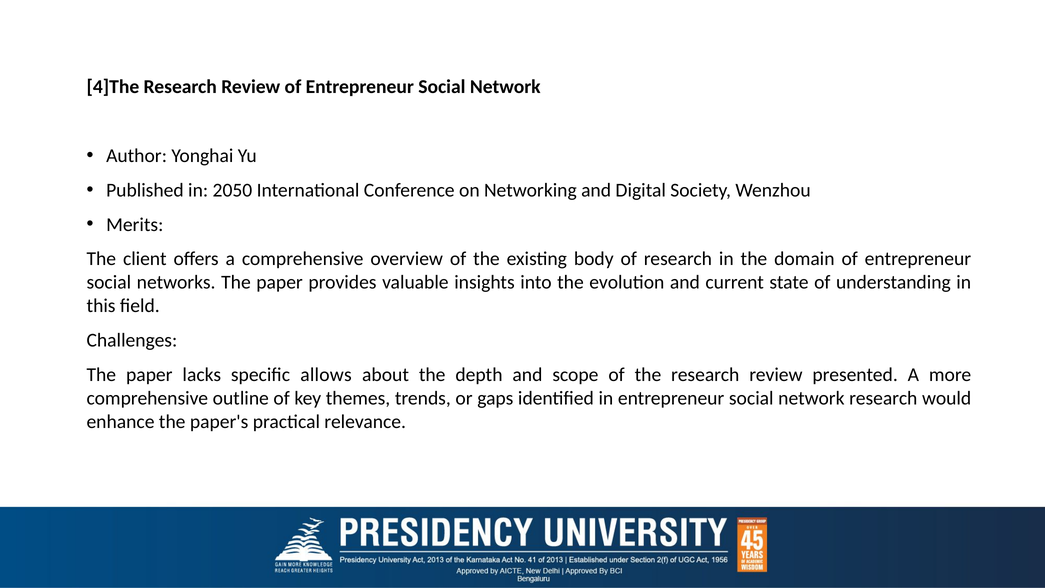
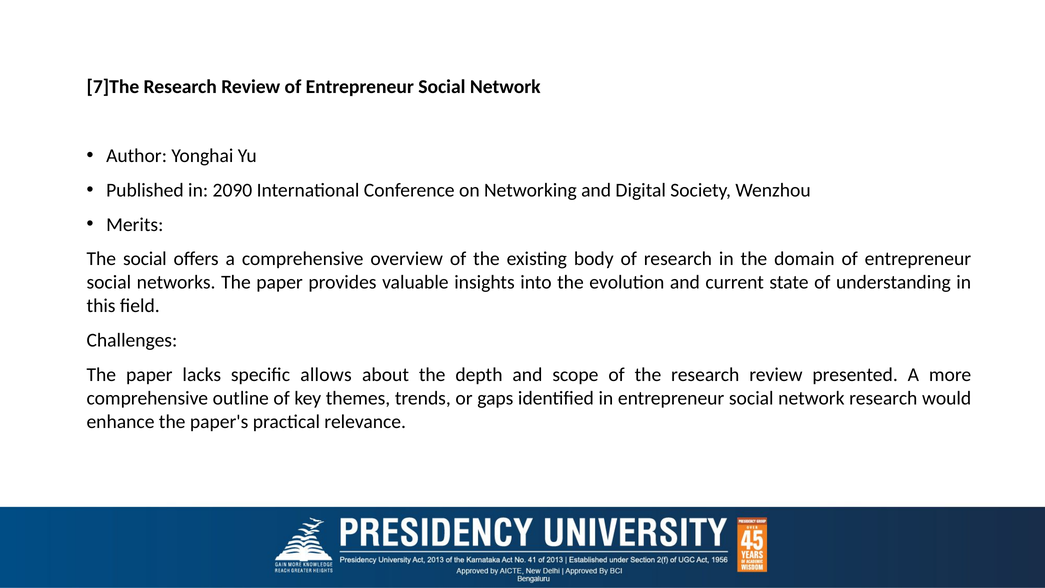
4]The: 4]The -> 7]The
2050: 2050 -> 2090
The client: client -> social
